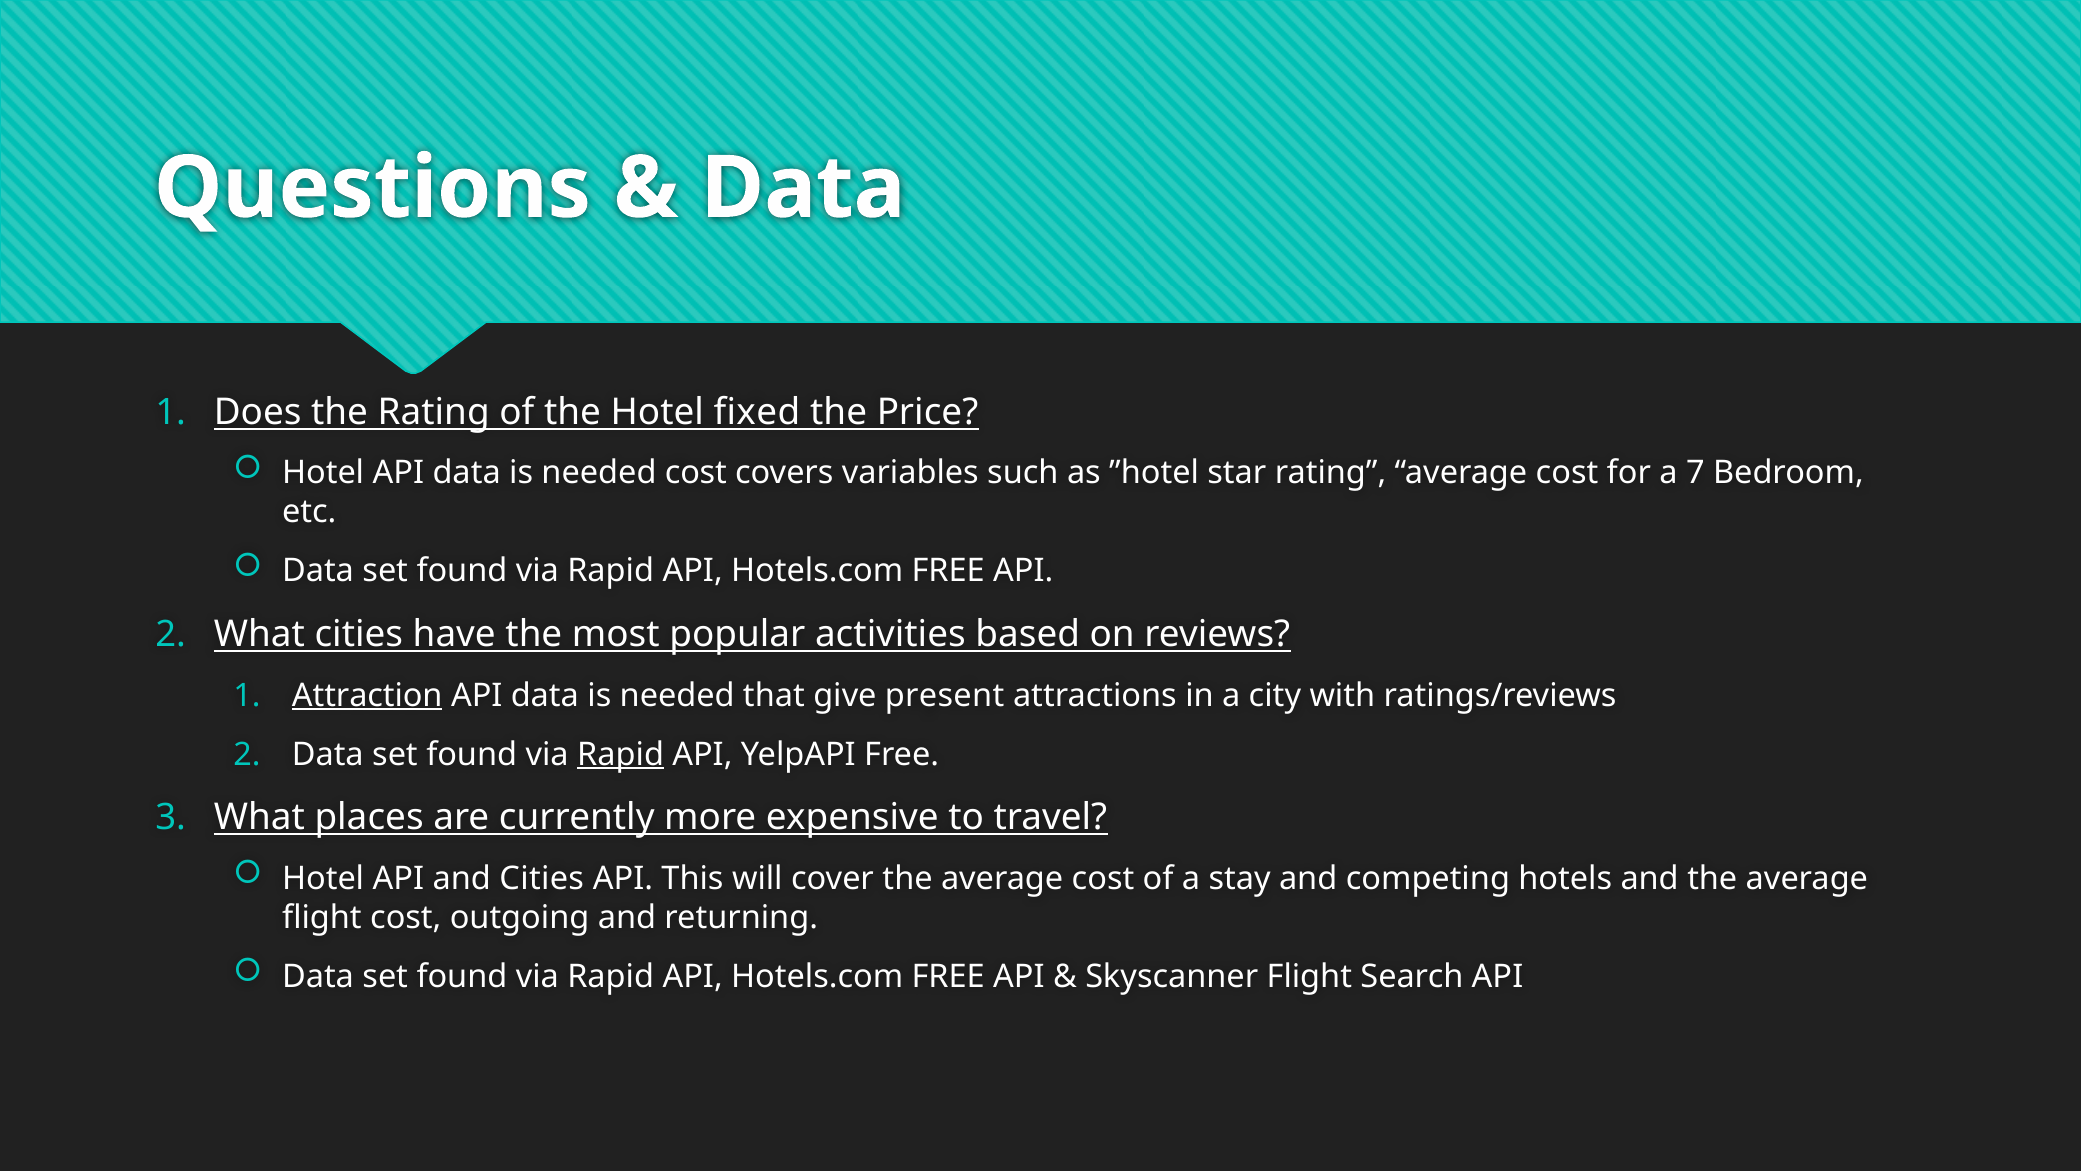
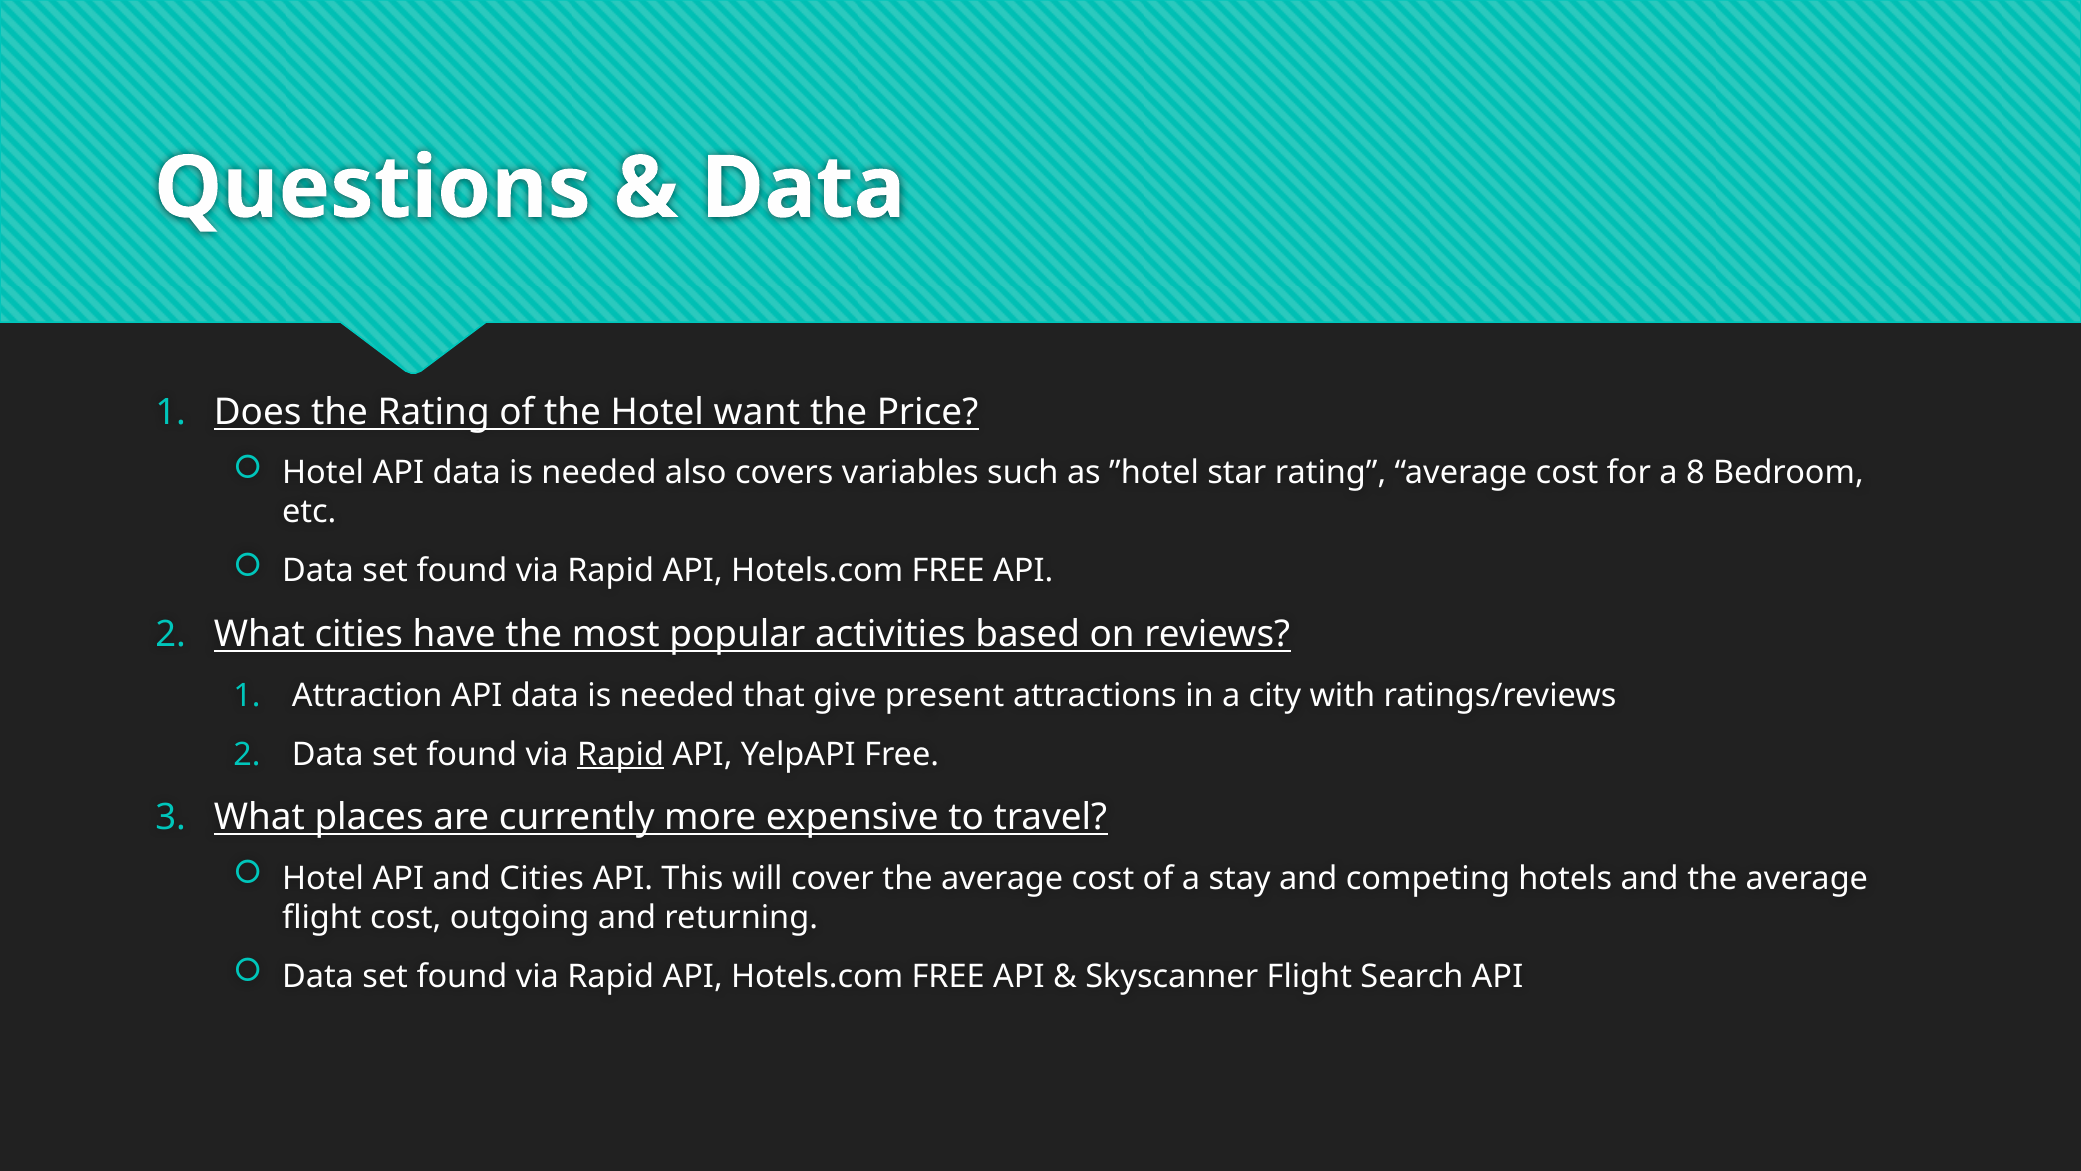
fixed: fixed -> want
needed cost: cost -> also
7: 7 -> 8
Attraction underline: present -> none
